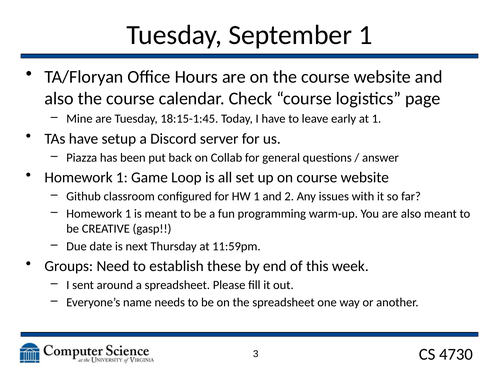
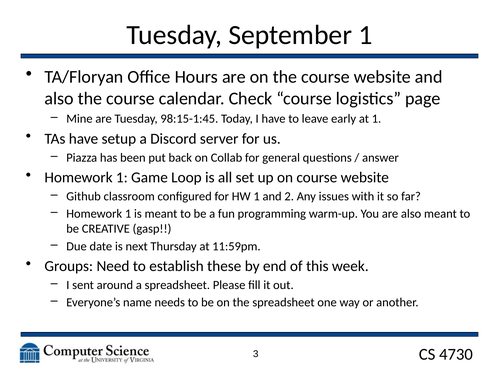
18:15-1:45: 18:15-1:45 -> 98:15-1:45
